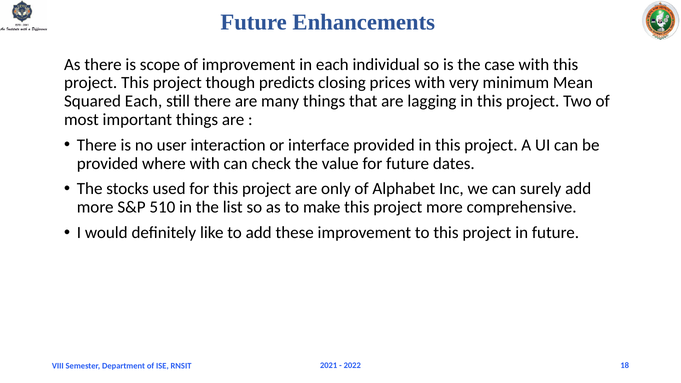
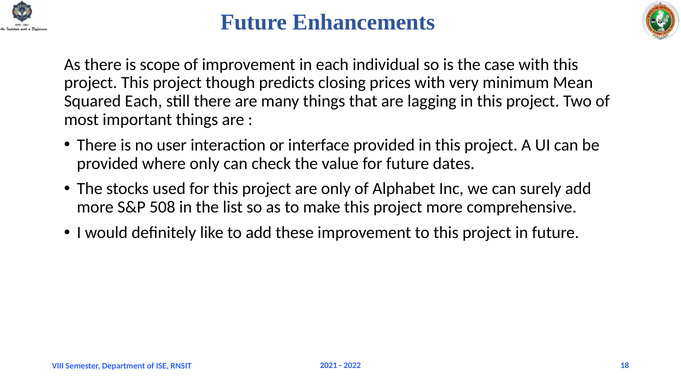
where with: with -> only
510: 510 -> 508
